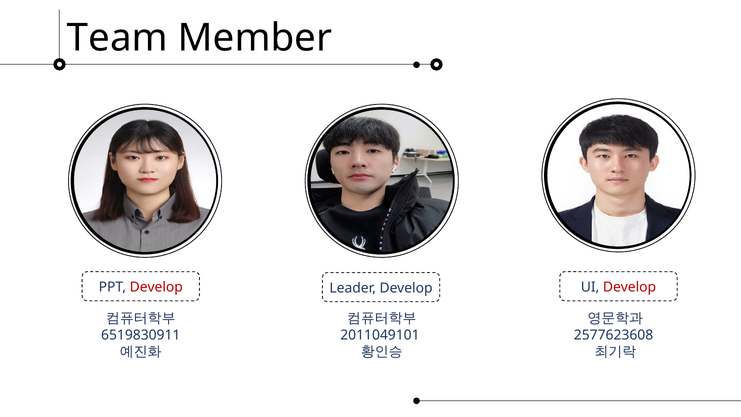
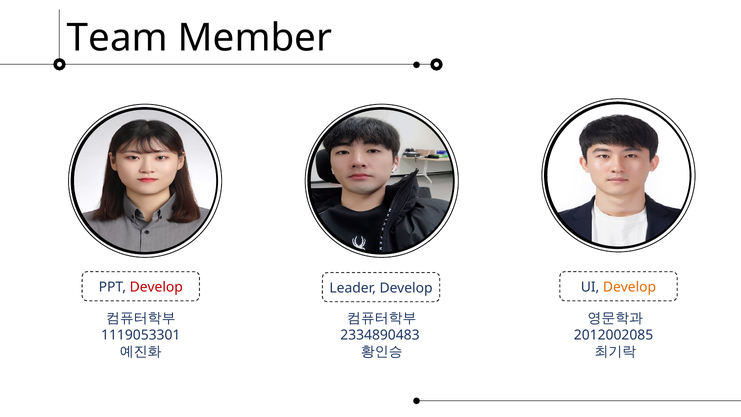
Develop at (630, 287) colour: red -> orange
6519830911: 6519830911 -> 1119053301
2011049101: 2011049101 -> 2334890483
2577623608: 2577623608 -> 2012002085
